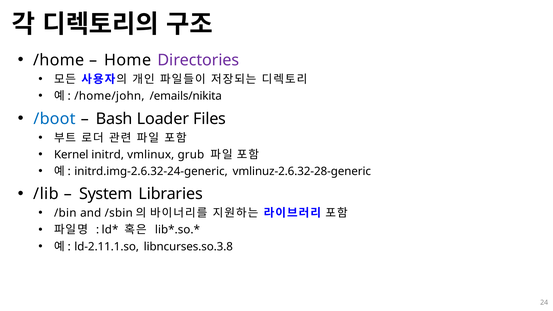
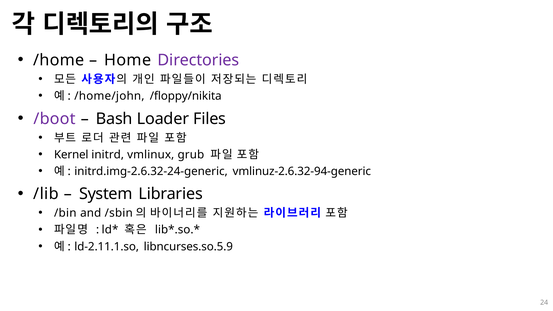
/emails/nikita: /emails/nikita -> /floppy/nikita
/boot colour: blue -> purple
vmlinuz-2.6.32-28-generic: vmlinuz-2.6.32-28-generic -> vmlinuz-2.6.32-94-generic
libncurses.so.3.8: libncurses.so.3.8 -> libncurses.so.5.9
